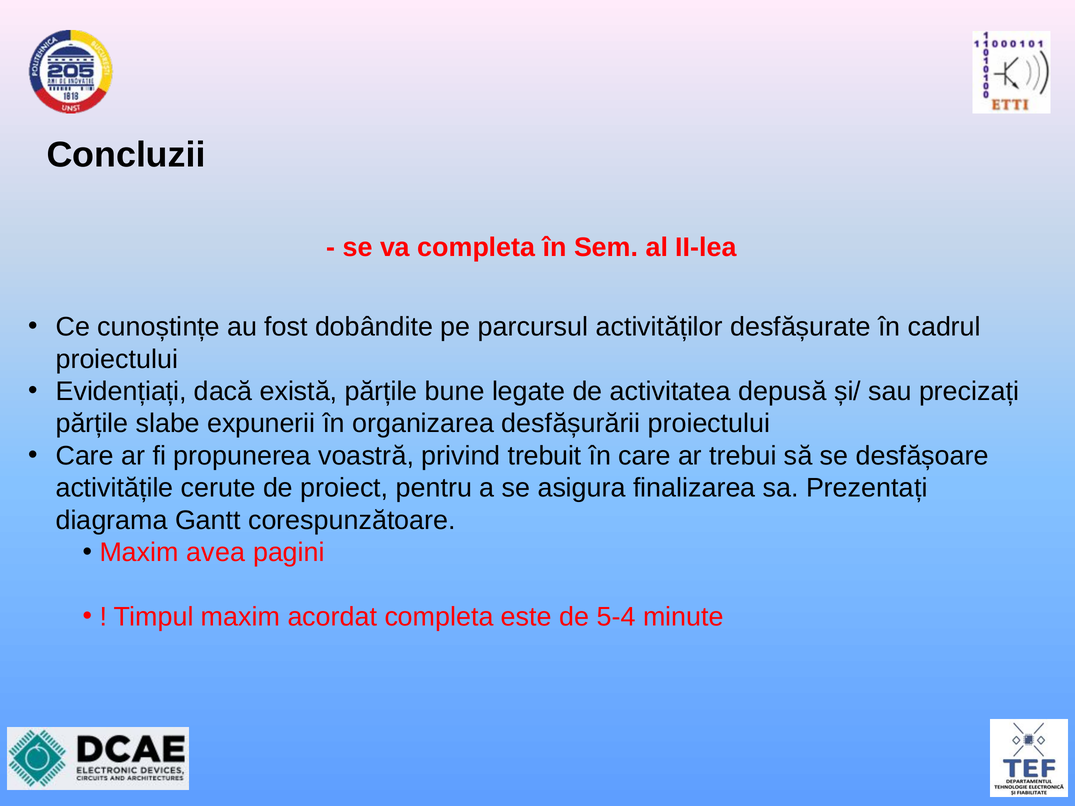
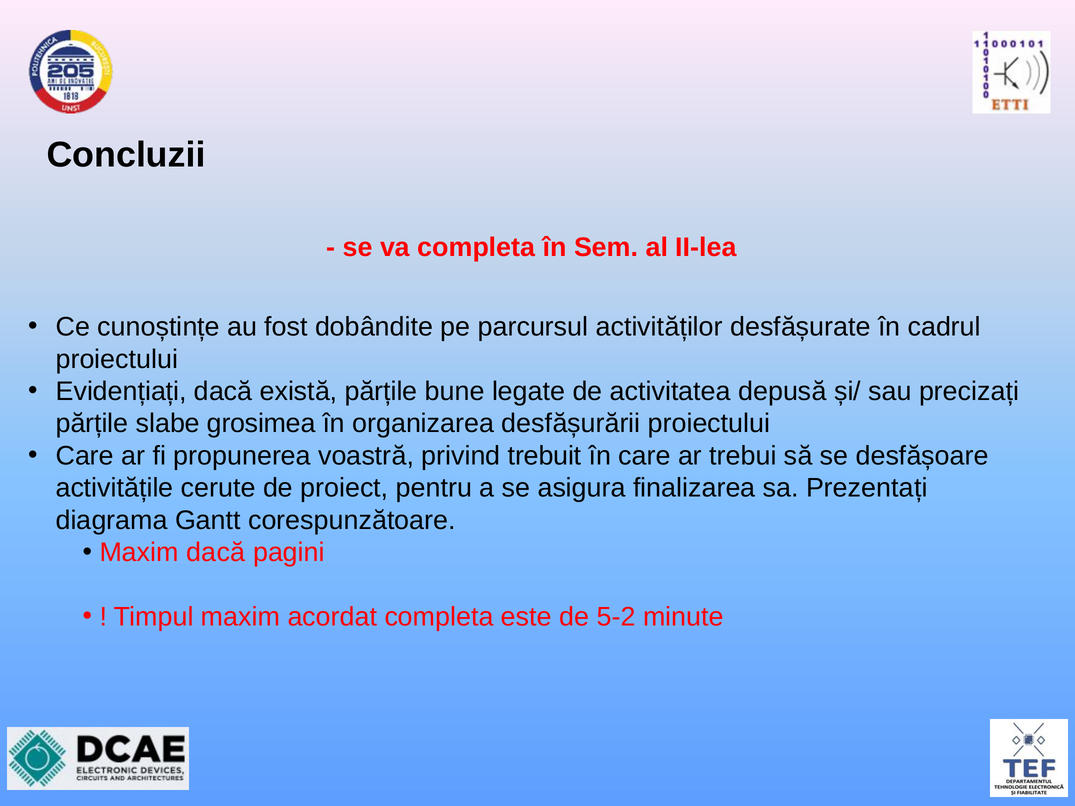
expunerii: expunerii -> grosimea
Maxim avea: avea -> dacă
5-4: 5-4 -> 5-2
